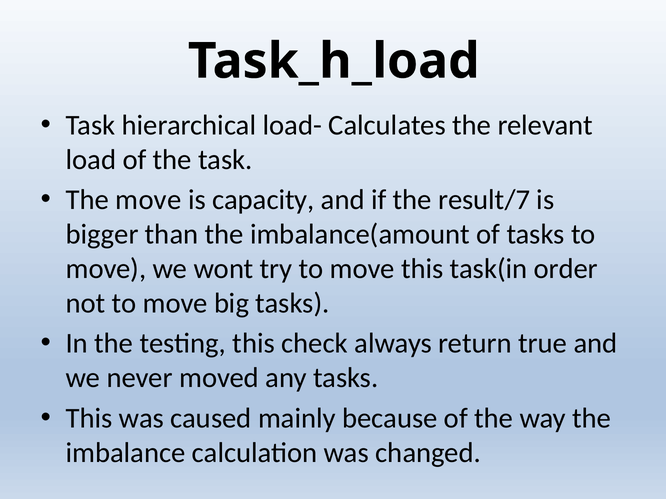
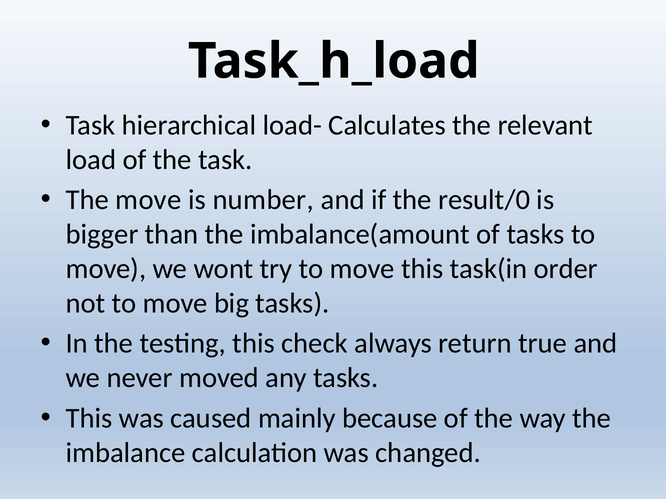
capacity: capacity -> number
result/7: result/7 -> result/0
